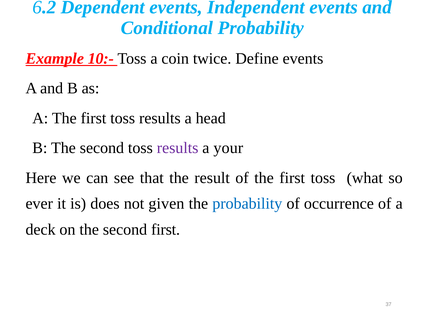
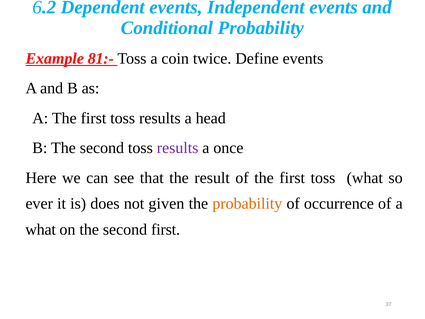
10:-: 10:- -> 81:-
your: your -> once
probability at (247, 204) colour: blue -> orange
deck at (41, 229): deck -> what
